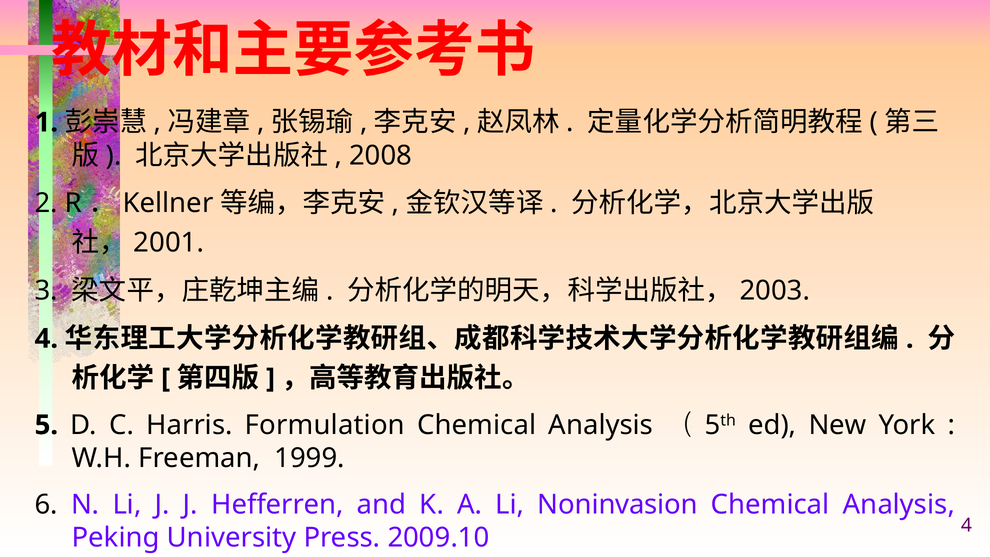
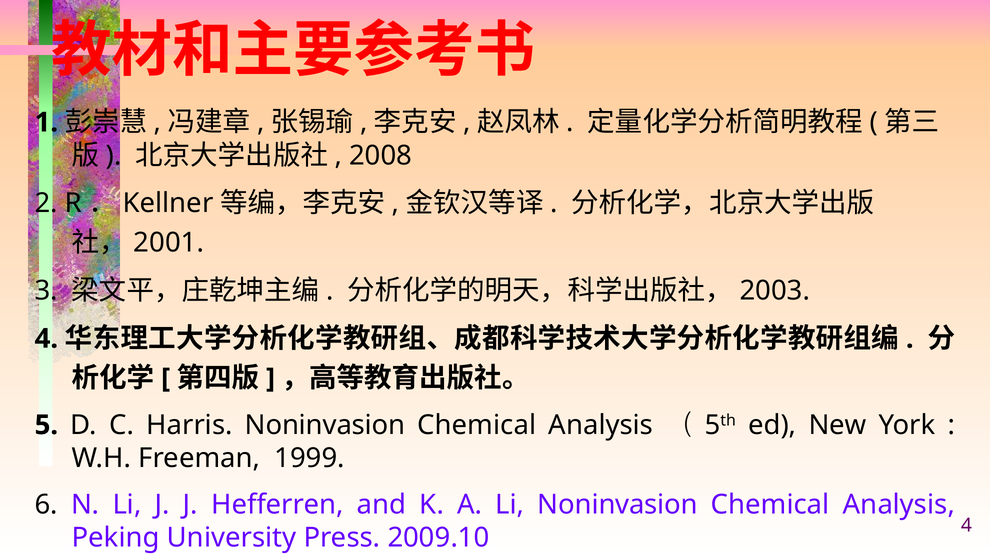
Harris Formulation: Formulation -> Noninvasion
